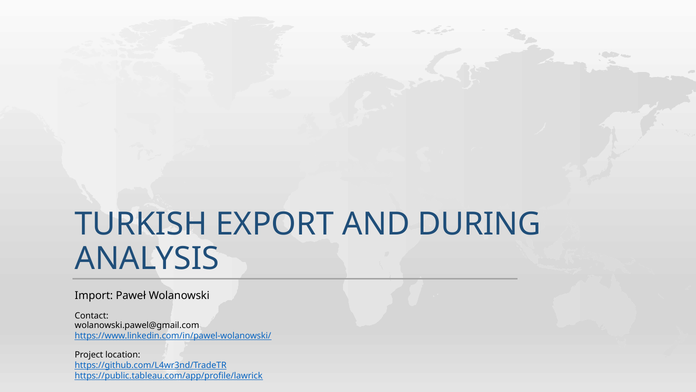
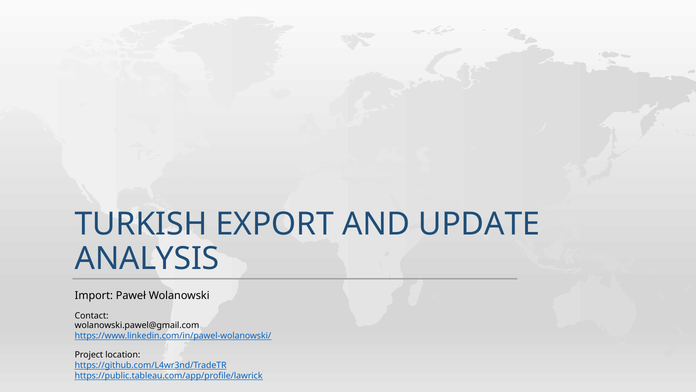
DURING: DURING -> UPDATE
